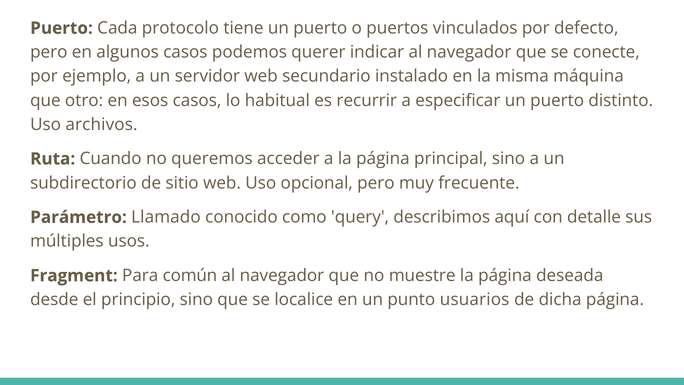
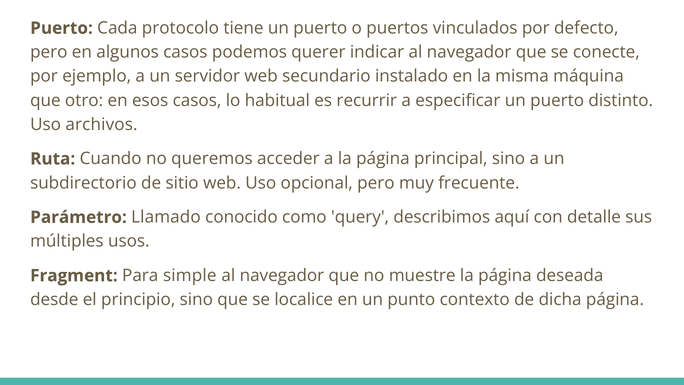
común: común -> simple
usuarios: usuarios -> contexto
